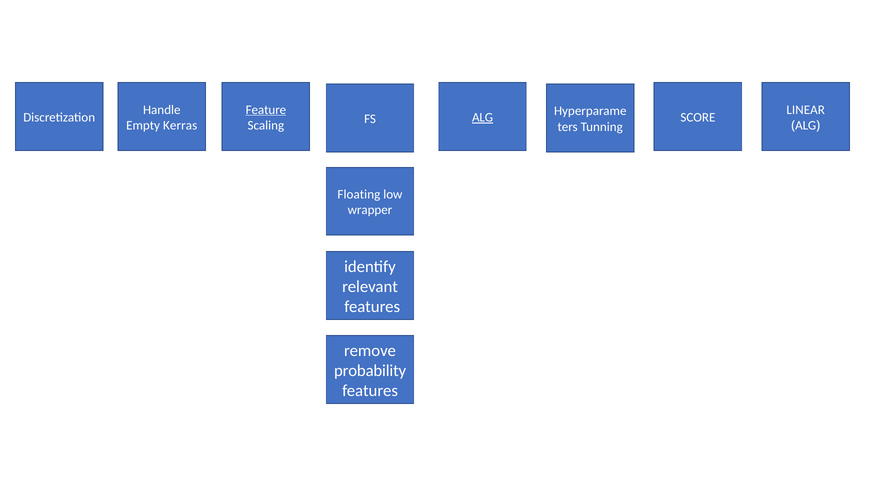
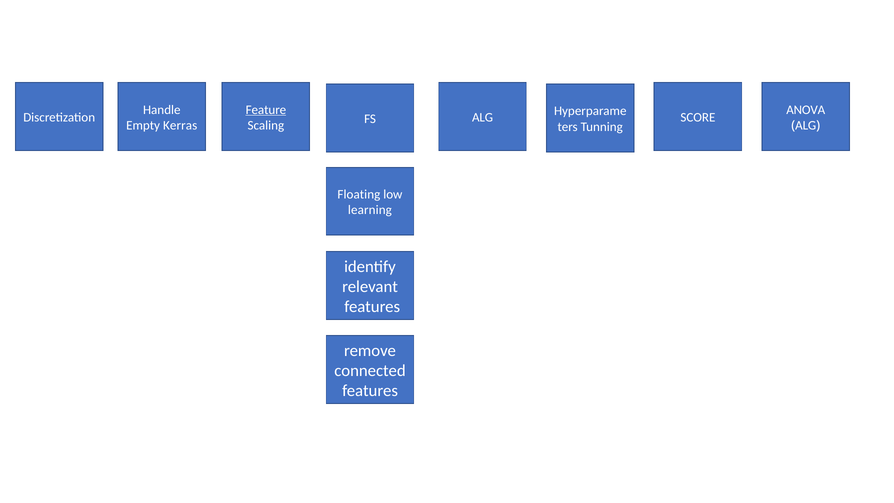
LINEAR: LINEAR -> ANOVA
ALG at (483, 117) underline: present -> none
wrapper: wrapper -> learning
probability: probability -> connected
